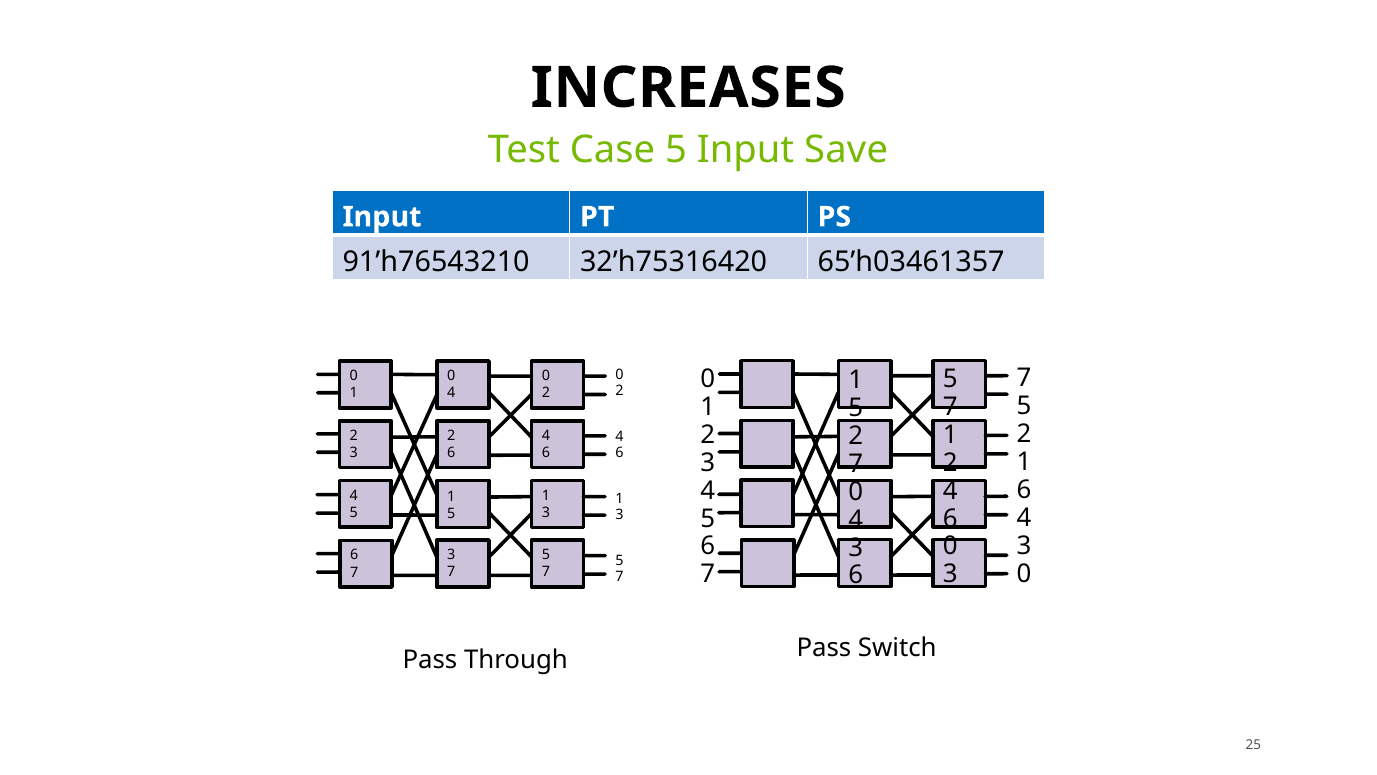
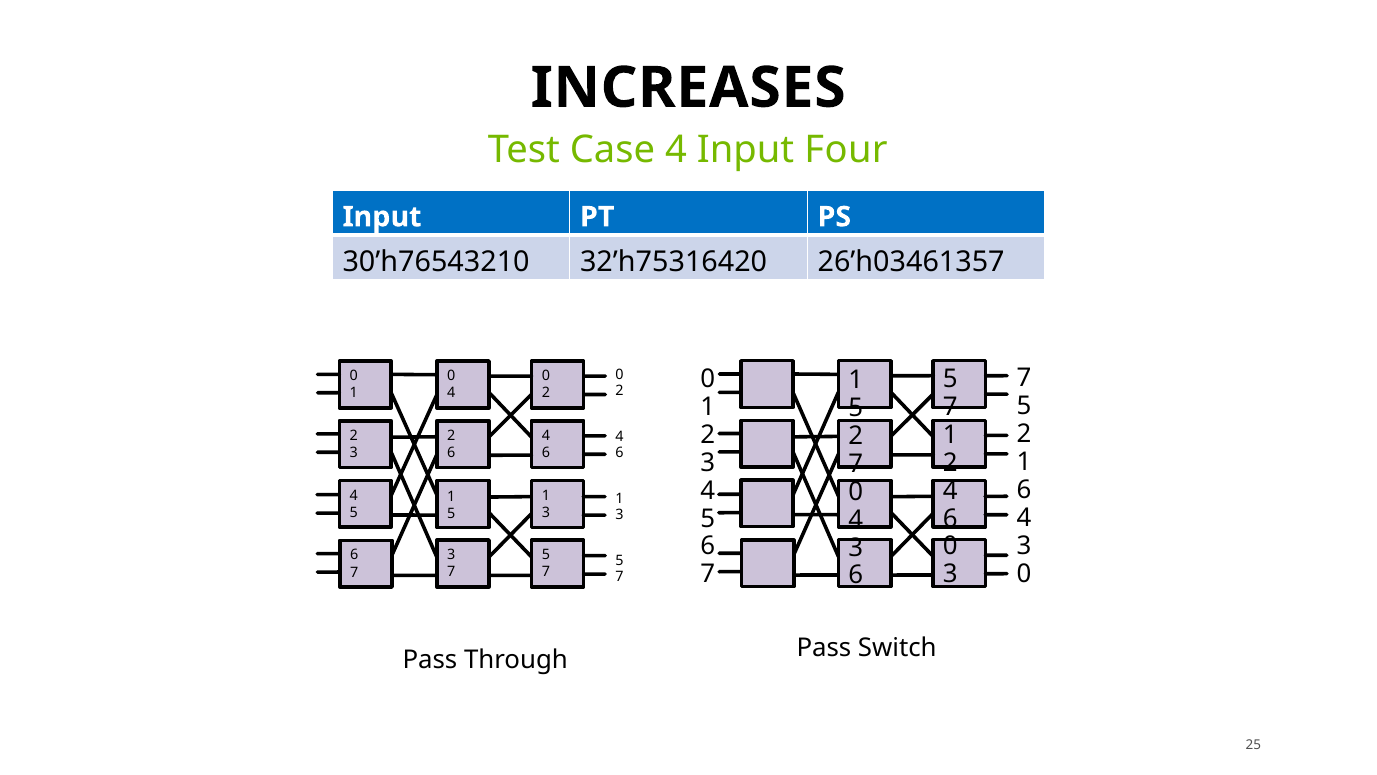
Case 5: 5 -> 4
Save: Save -> Four
91’h76543210: 91’h76543210 -> 30’h76543210
65’h03461357: 65’h03461357 -> 26’h03461357
